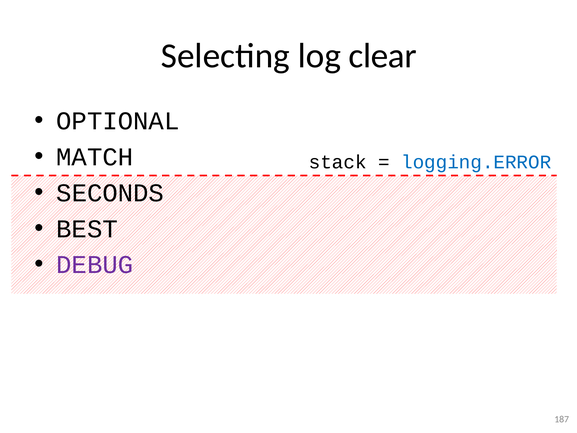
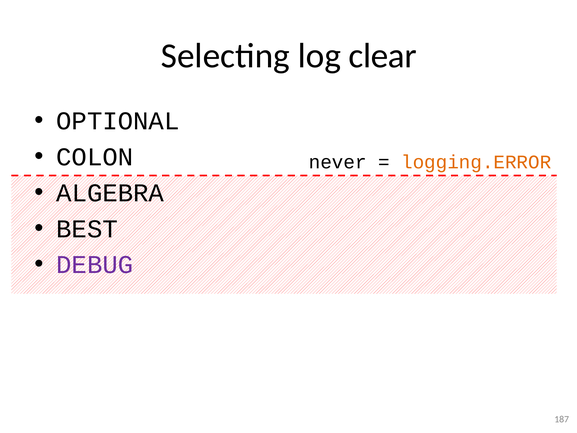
MATCH: MATCH -> COLON
stack: stack -> never
logging.ERROR colour: blue -> orange
SECONDS: SECONDS -> ALGEBRA
